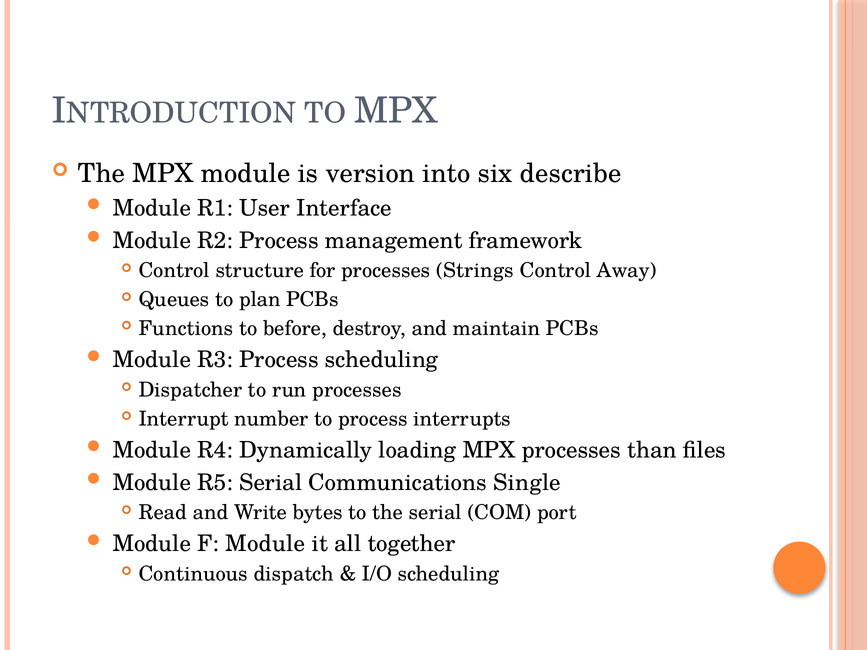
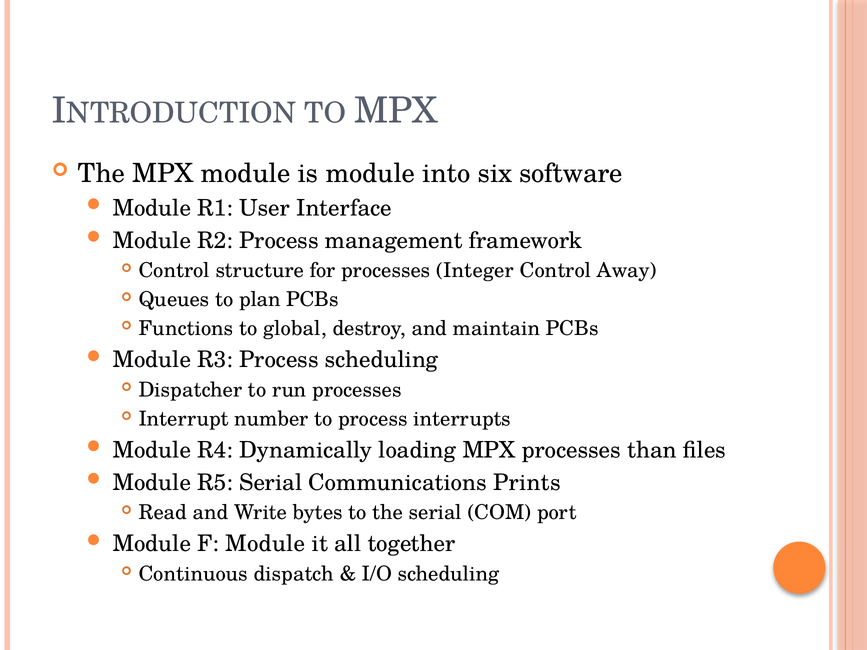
is version: version -> module
describe: describe -> software
Strings: Strings -> Integer
before: before -> global
Single: Single -> Prints
